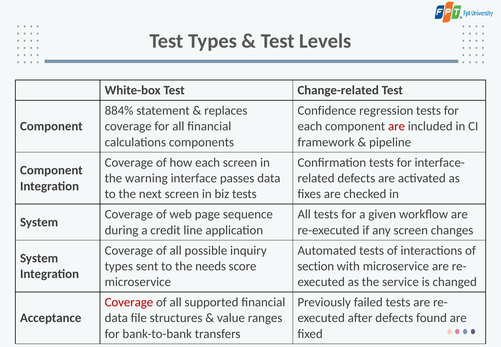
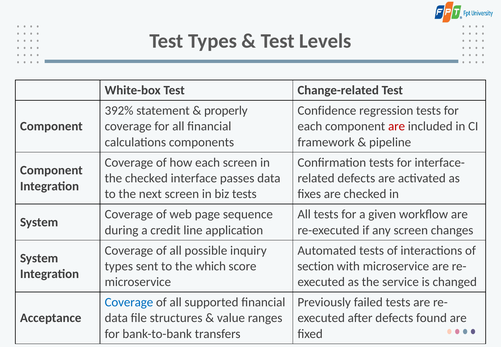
884%: 884% -> 392%
replaces: replaces -> properly
the warning: warning -> checked
needs: needs -> which
Coverage at (129, 302) colour: red -> blue
